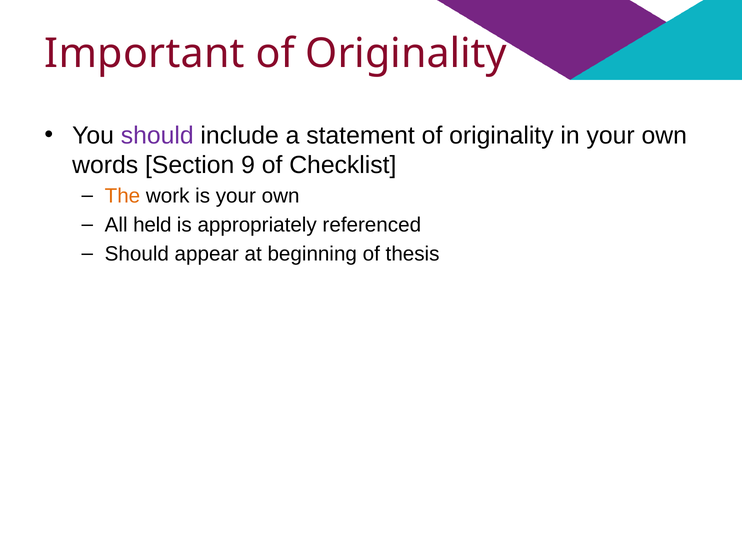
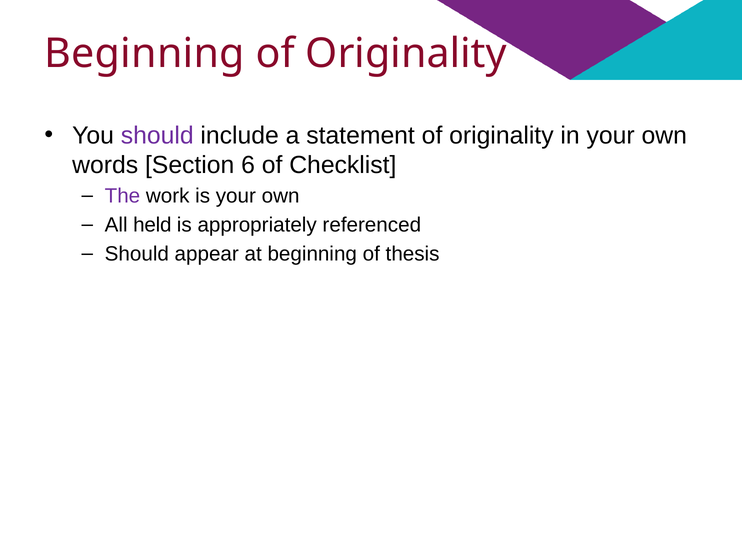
Important at (145, 54): Important -> Beginning
9: 9 -> 6
The colour: orange -> purple
